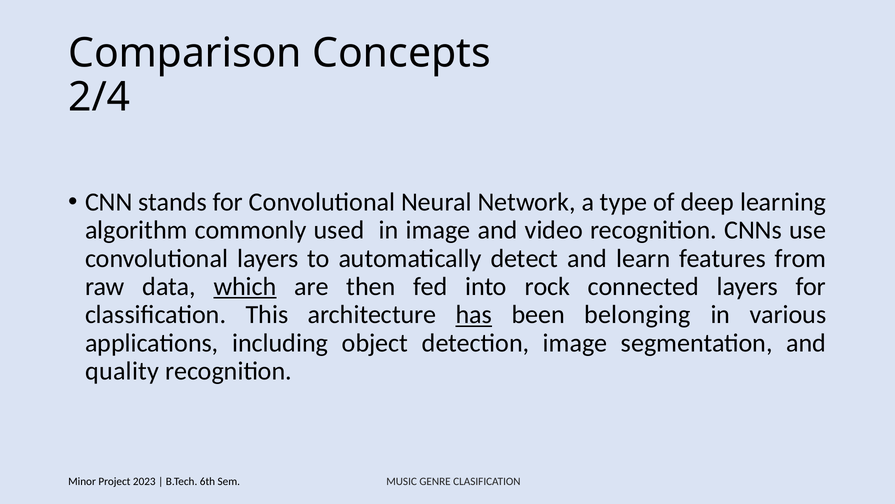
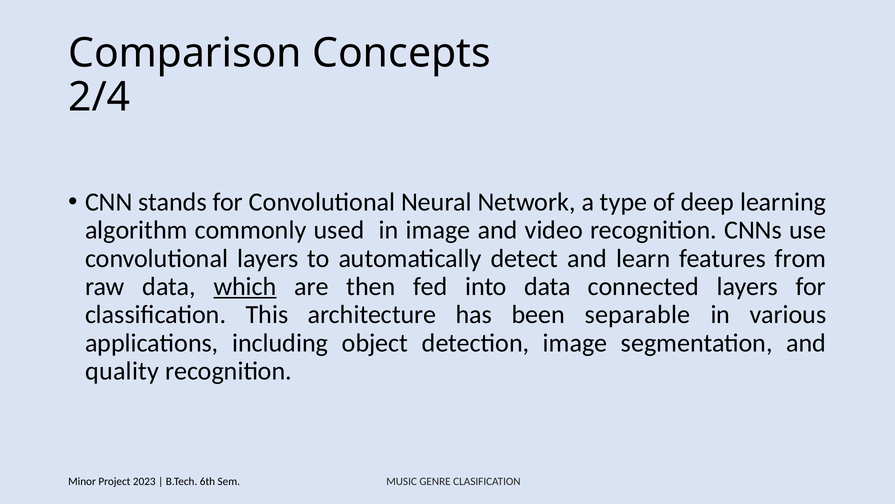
into rock: rock -> data
has underline: present -> none
belonging: belonging -> separable
